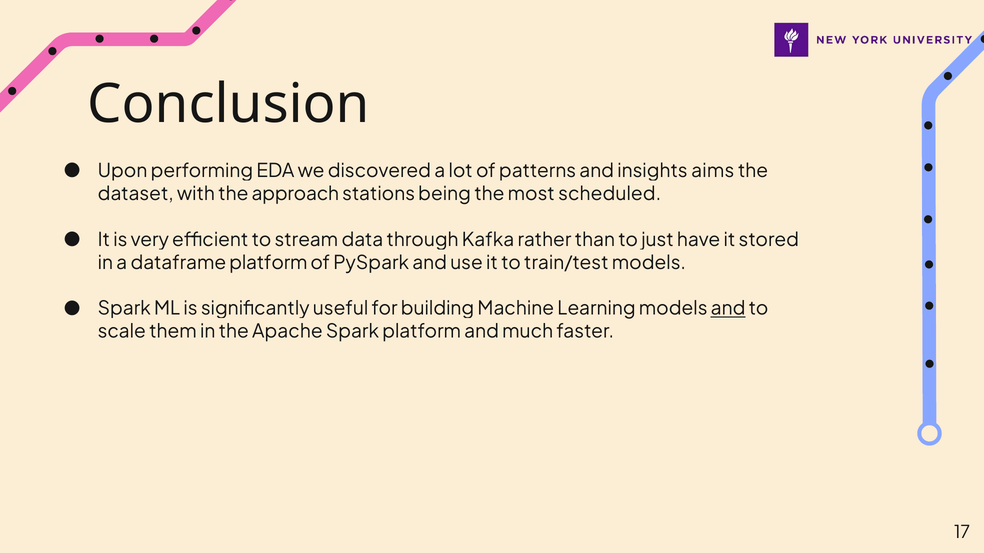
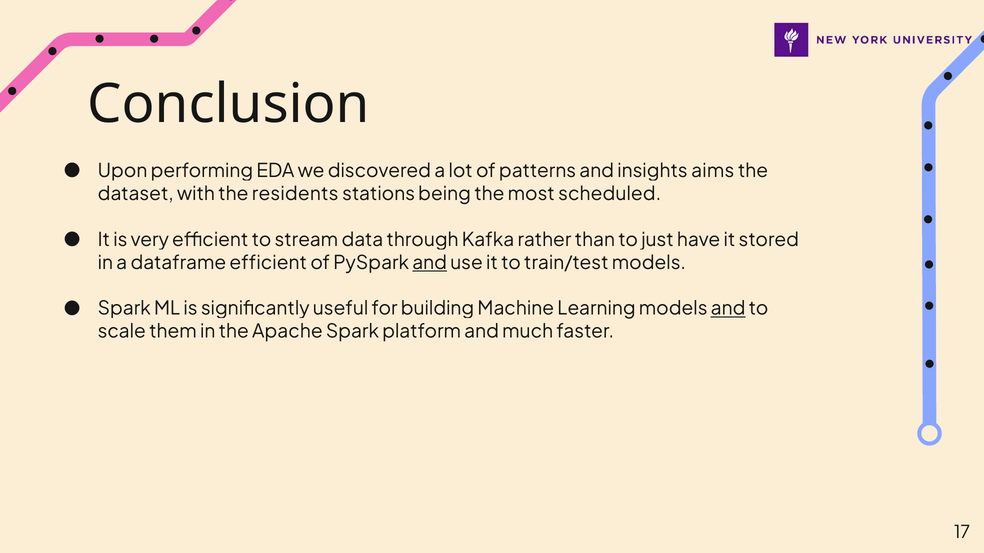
approach: approach -> residents
dataframe platform: platform -> efficient
and at (430, 263) underline: none -> present
